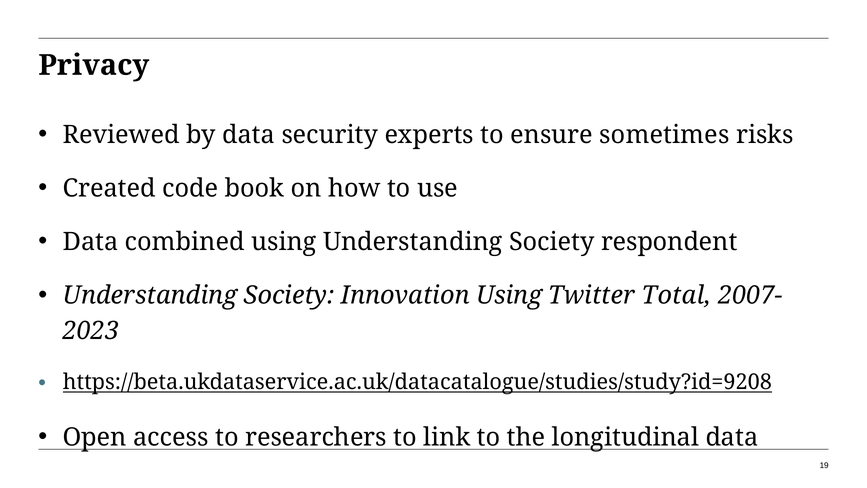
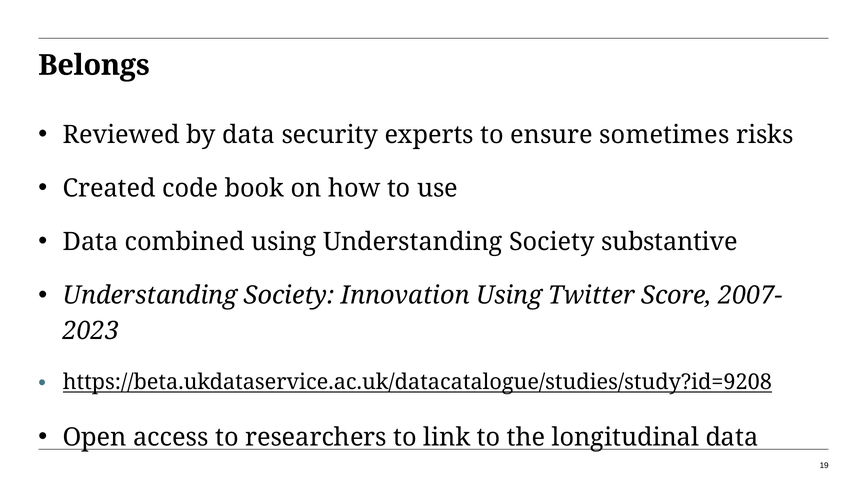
Privacy: Privacy -> Belongs
respondent: respondent -> substantive
Total: Total -> Score
